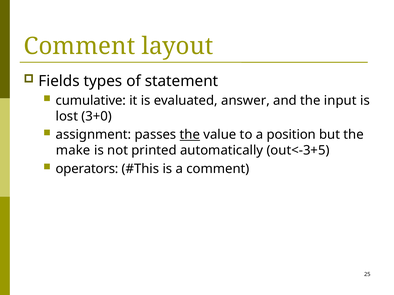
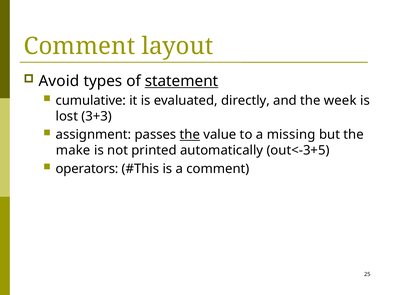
Fields: Fields -> Avoid
statement underline: none -> present
answer: answer -> directly
input: input -> week
3+0: 3+0 -> 3+3
position: position -> missing
